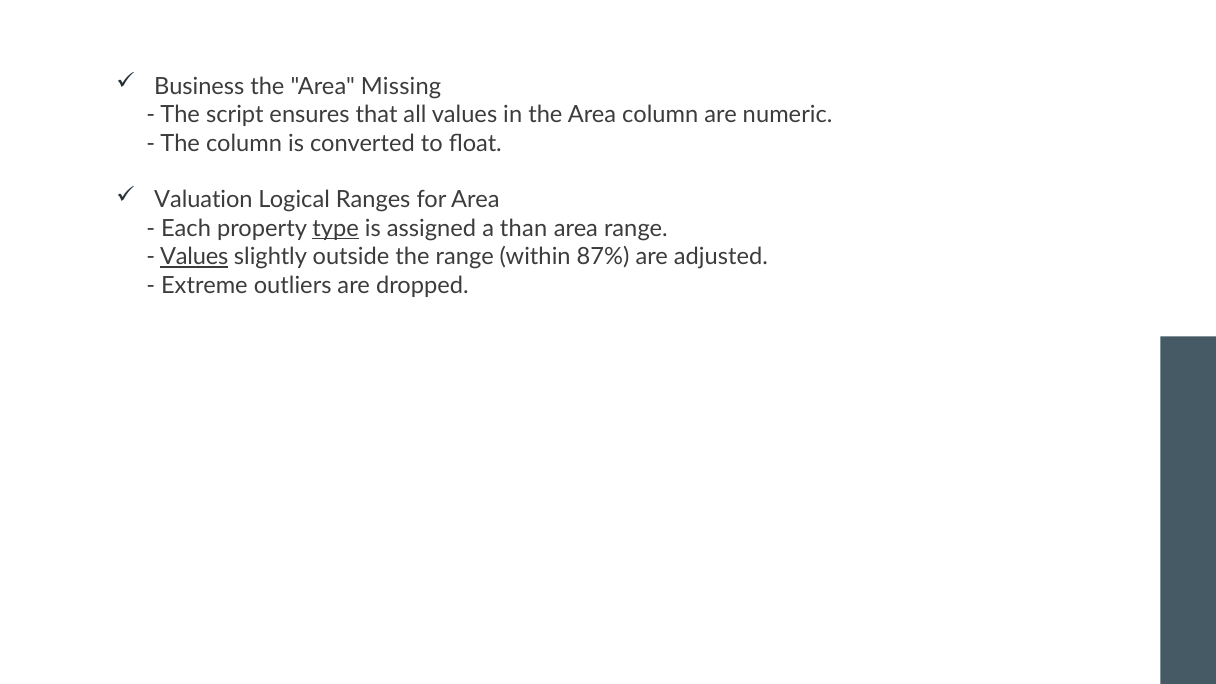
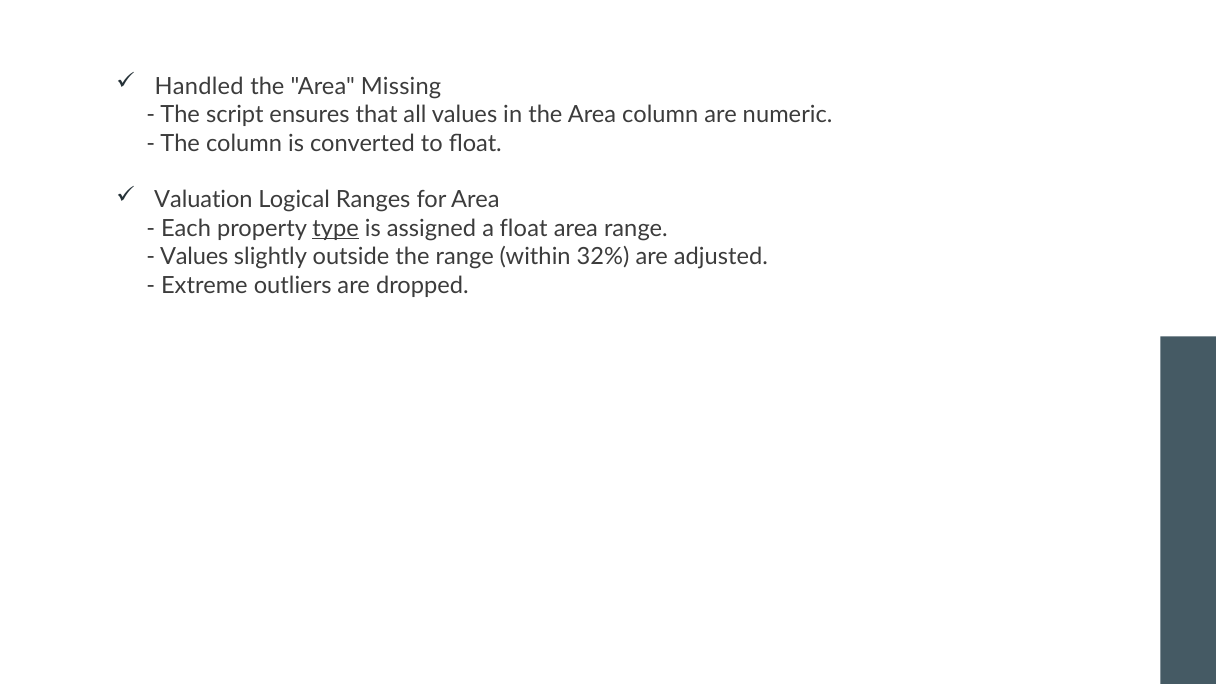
Business: Business -> Handled
a than: than -> float
Values at (194, 257) underline: present -> none
87%: 87% -> 32%
